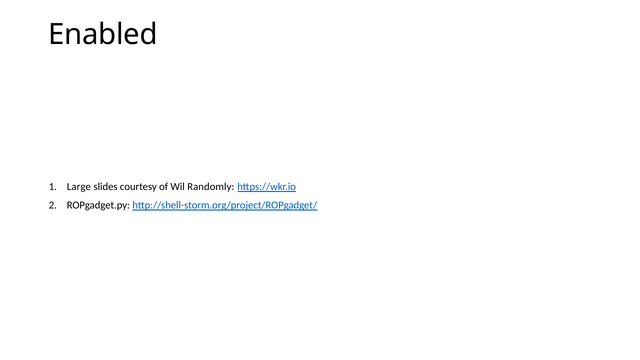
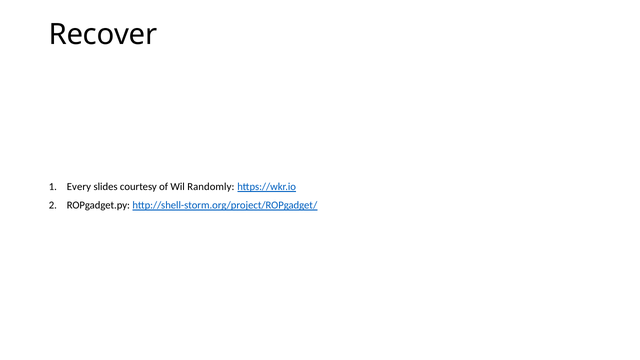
Enabled: Enabled -> Recover
Large: Large -> Every
